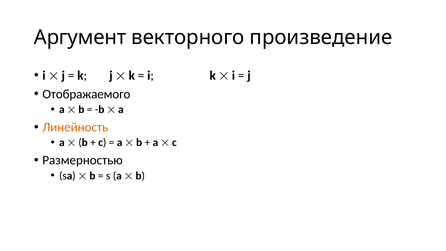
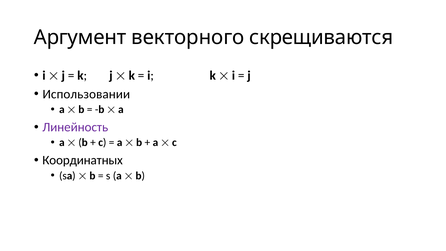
произведение: произведение -> скрещиваются
Отображаемого: Отображаемого -> Использовании
Линейность colour: orange -> purple
Размерностью: Размерностью -> Координатных
